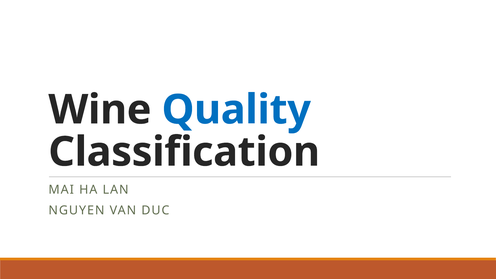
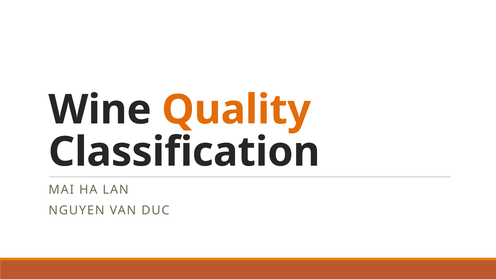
Quality colour: blue -> orange
